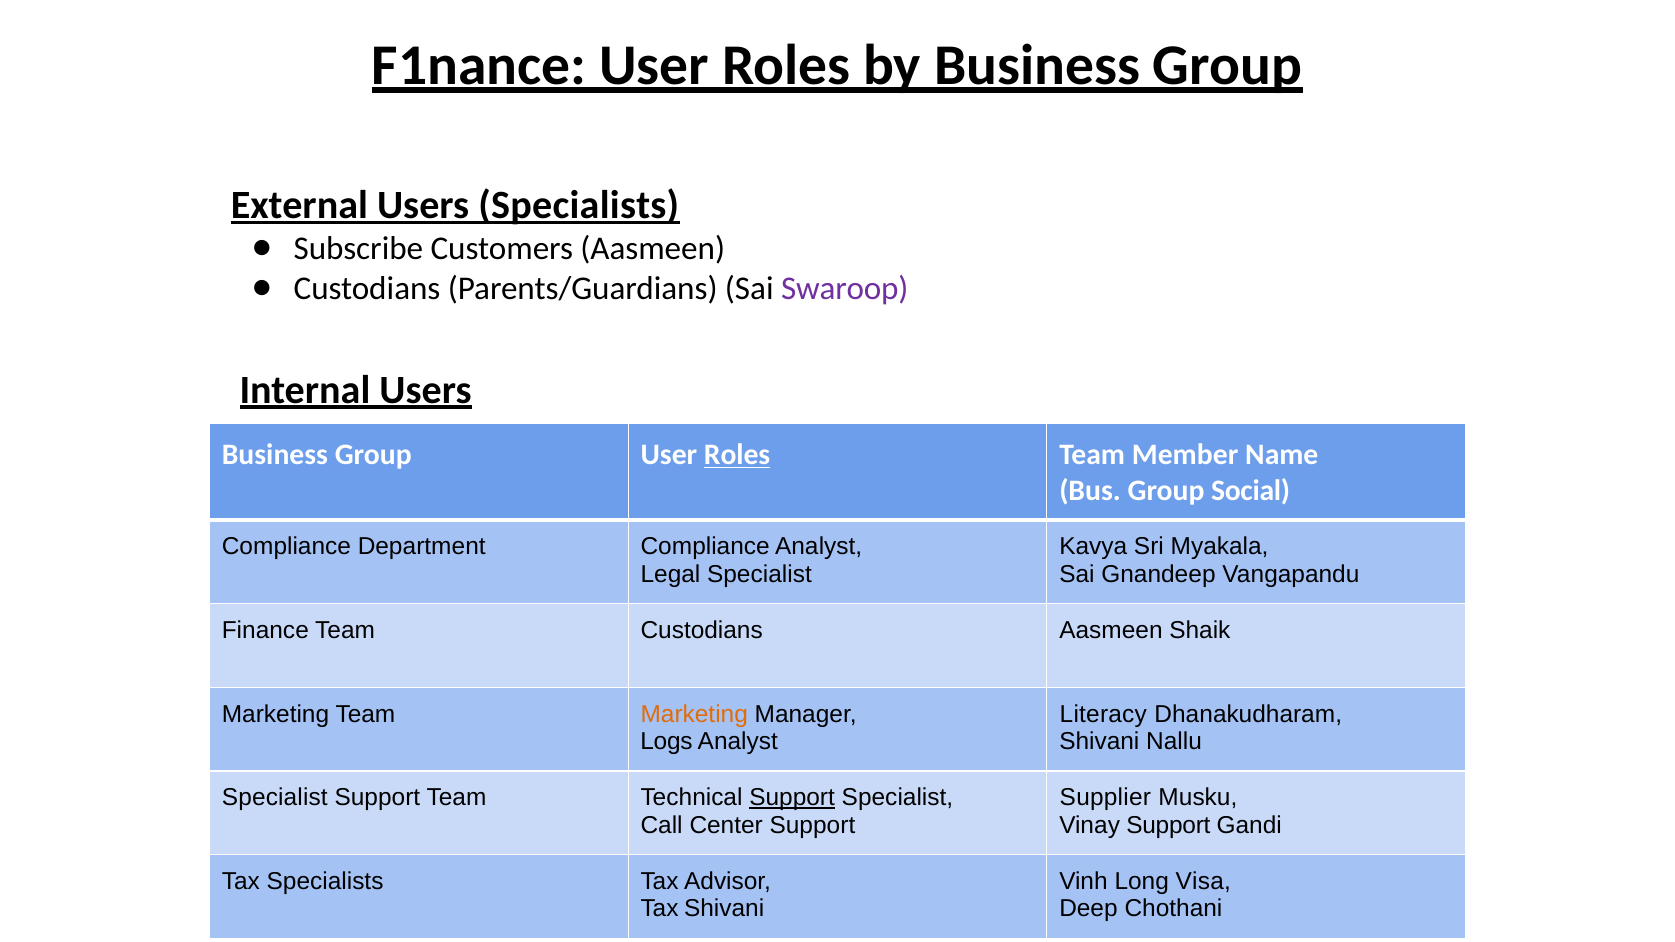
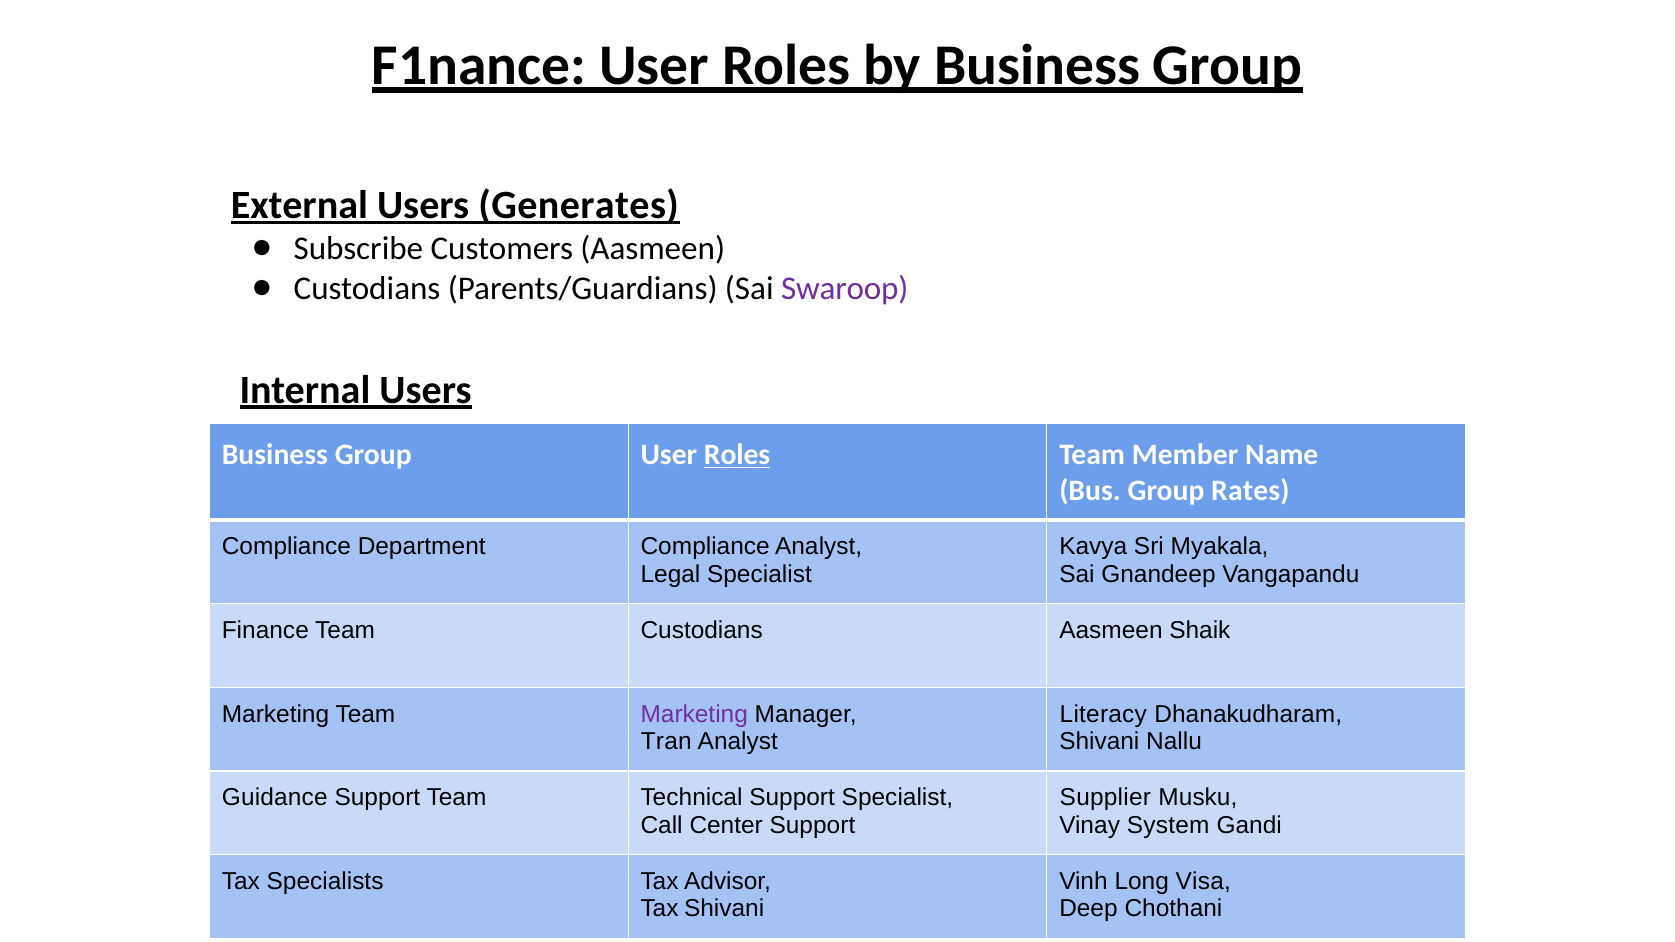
Users Specialists: Specialists -> Generates
Social: Social -> Rates
Marketing at (694, 714) colour: orange -> purple
Logs: Logs -> Tran
Specialist at (275, 798): Specialist -> Guidance
Support at (792, 798) underline: present -> none
Vinay Support: Support -> System
